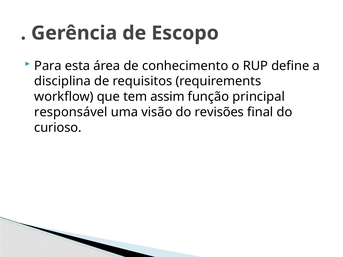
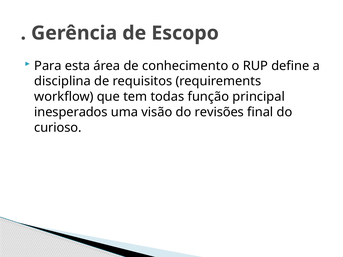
assim: assim -> todas
responsável: responsável -> inesperados
